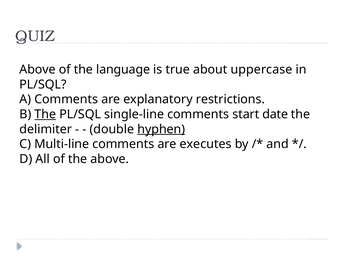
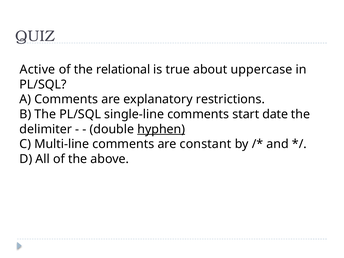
Above at (38, 70): Above -> Active
language: language -> relational
The at (45, 114) underline: present -> none
executes: executes -> constant
